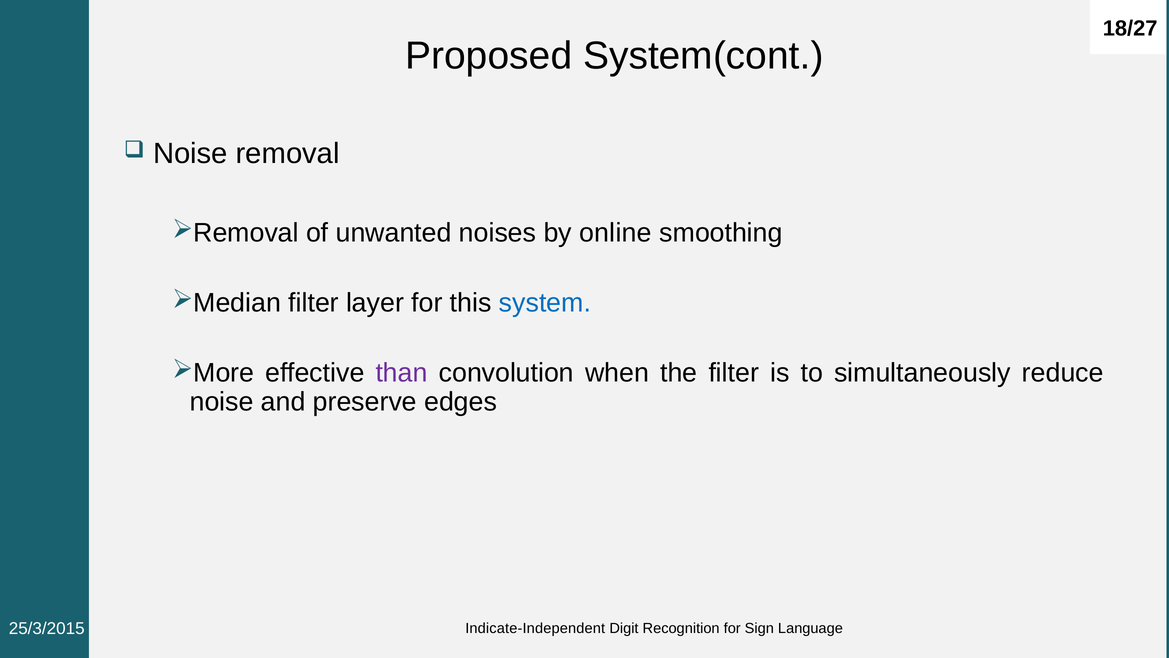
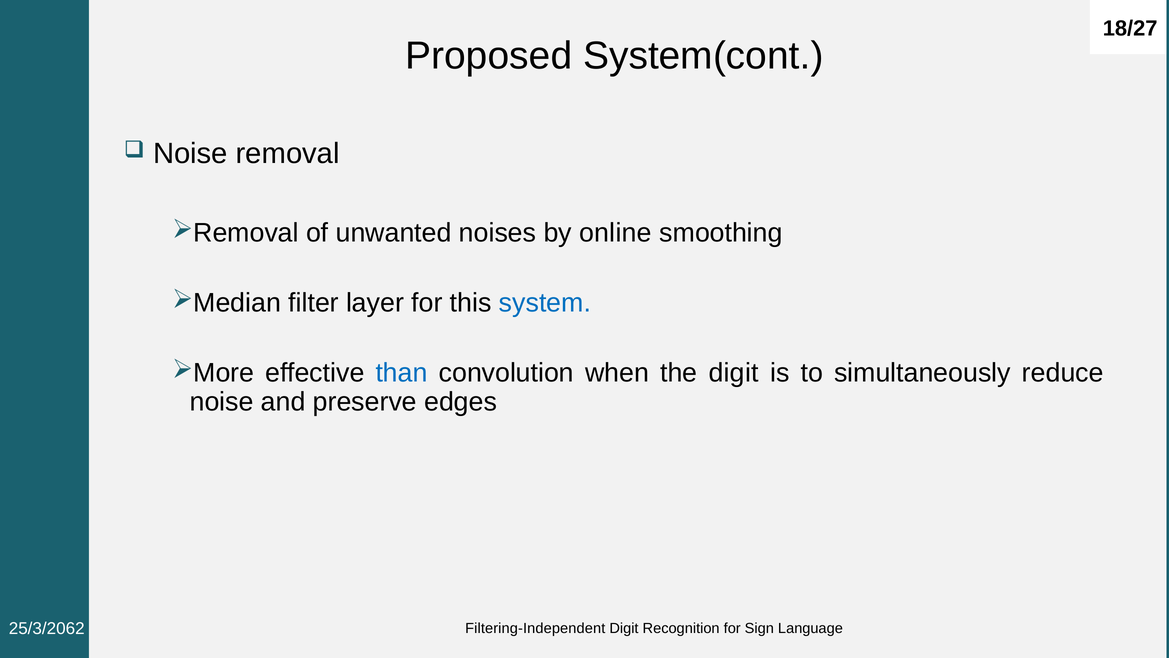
than colour: purple -> blue
the filter: filter -> digit
25/3/2015: 25/3/2015 -> 25/3/2062
Indicate-Independent: Indicate-Independent -> Filtering-Independent
